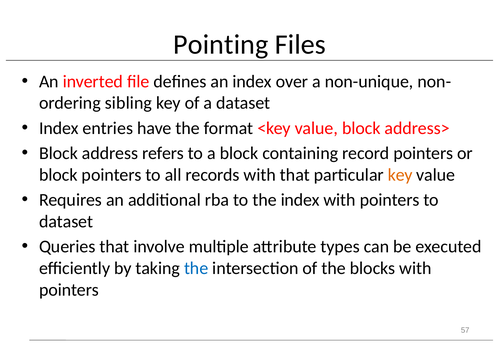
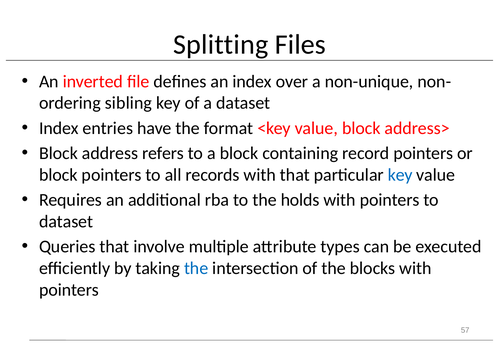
Pointing: Pointing -> Splitting
key at (400, 175) colour: orange -> blue
the index: index -> holds
